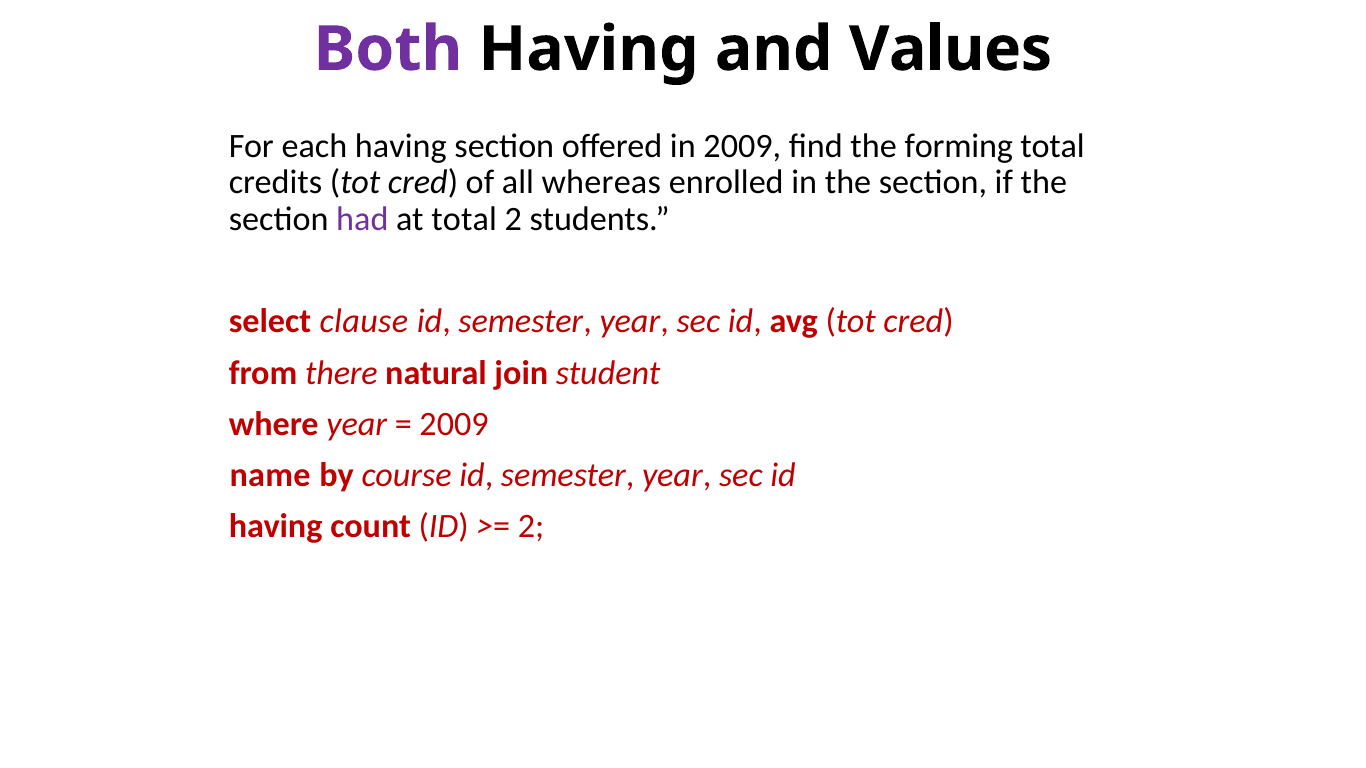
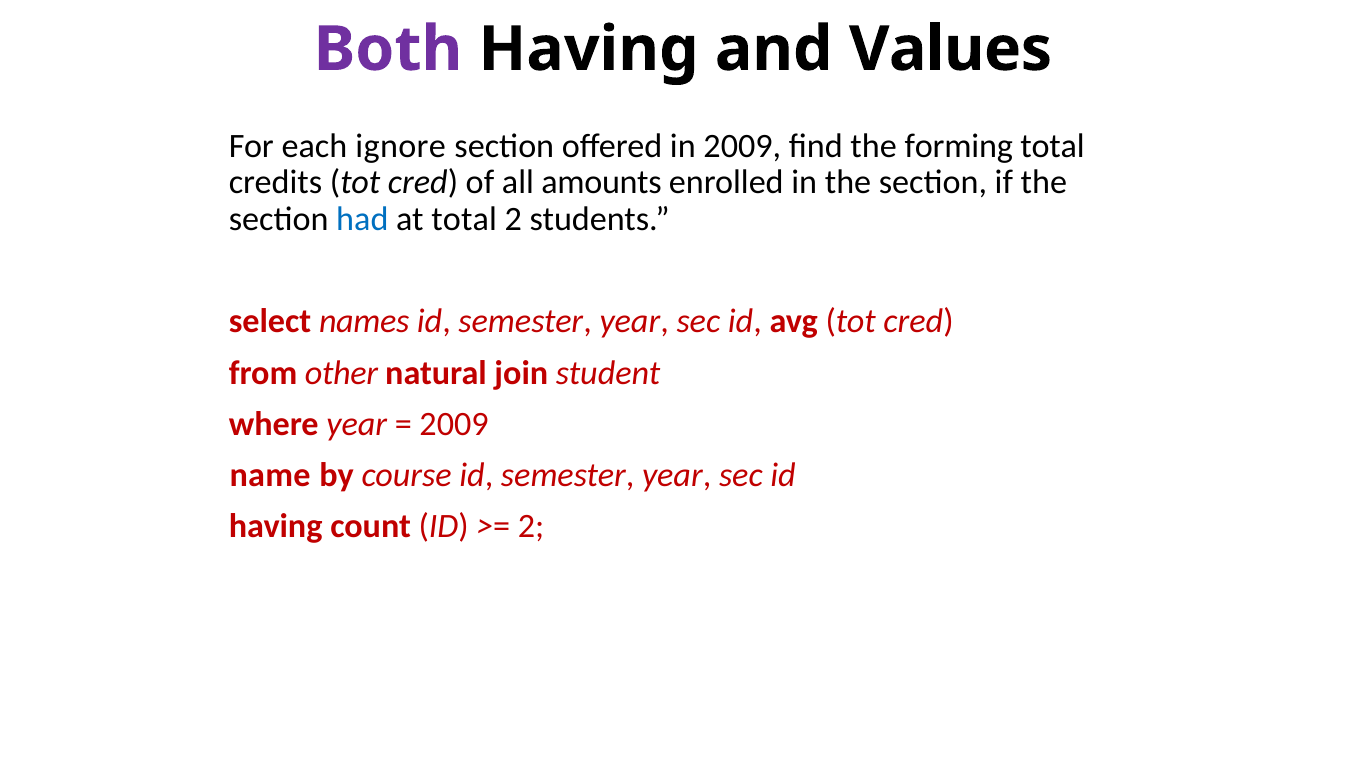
each having: having -> ignore
whereas: whereas -> amounts
had colour: purple -> blue
clause: clause -> names
there: there -> other
